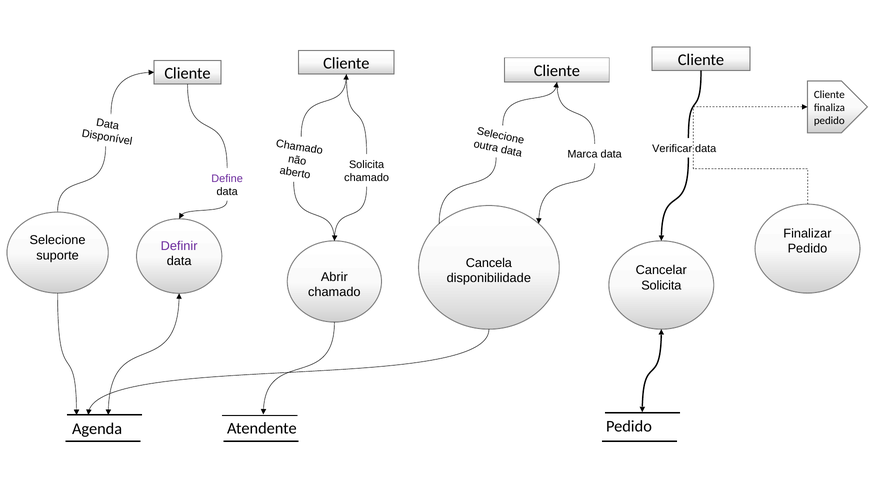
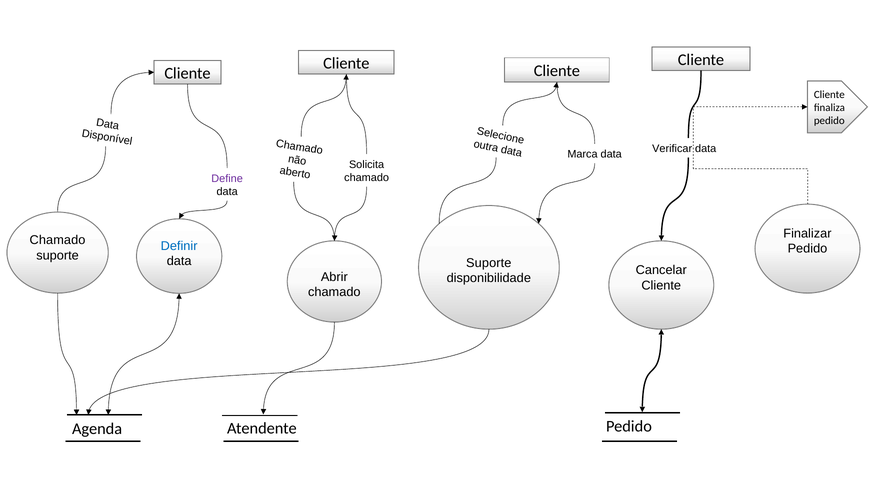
Selecione at (58, 240): Selecione -> Chamado
Definir colour: purple -> blue
Cancela at (489, 263): Cancela -> Suporte
Solicita at (661, 285): Solicita -> Cliente
